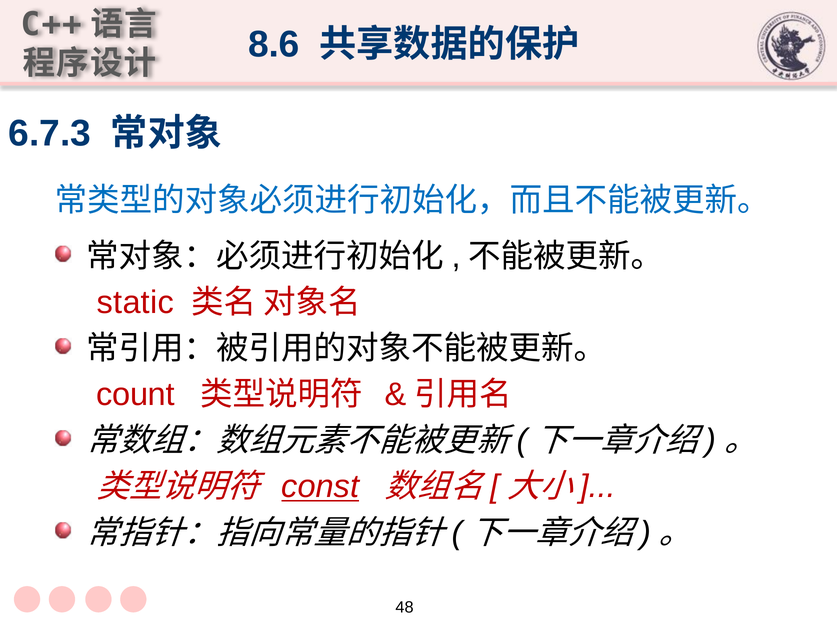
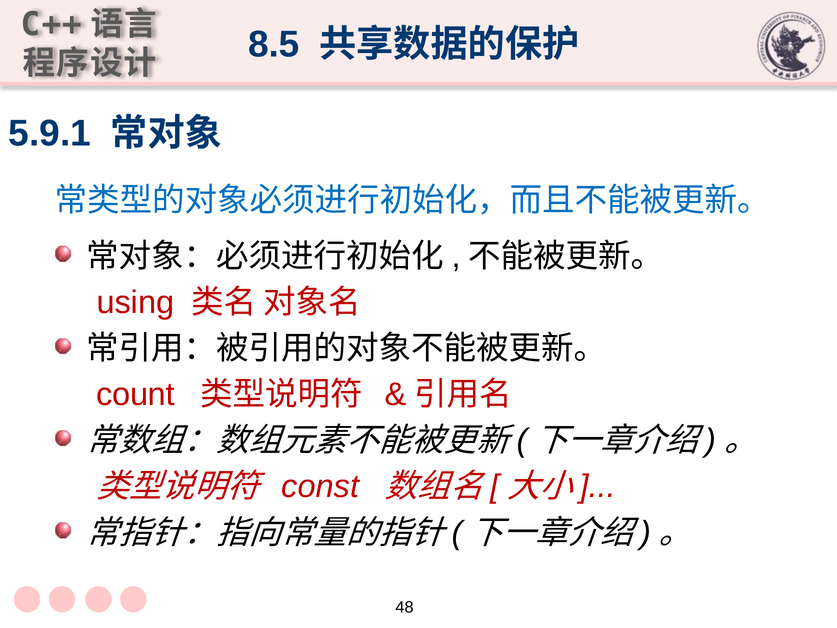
8.6: 8.6 -> 8.5
6.7.3: 6.7.3 -> 5.9.1
static: static -> using
const underline: present -> none
